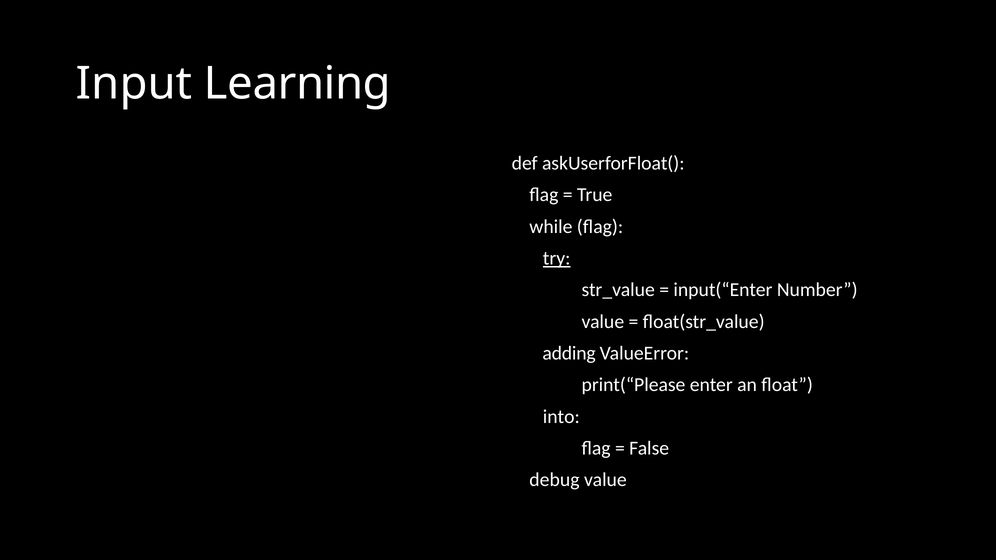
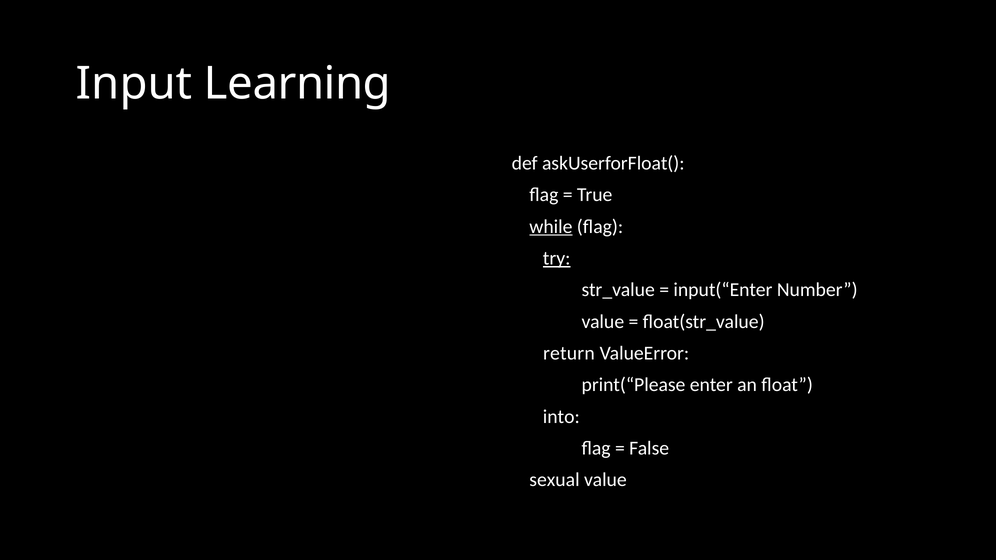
while underline: none -> present
adding: adding -> return
debug: debug -> sexual
